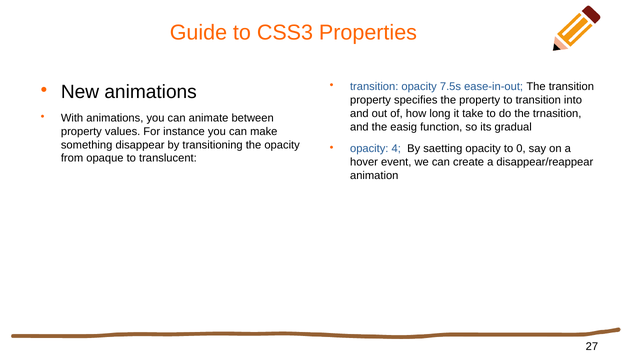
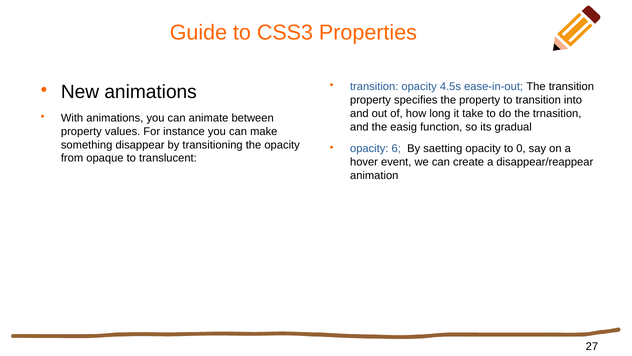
7.5s: 7.5s -> 4.5s
4: 4 -> 6
